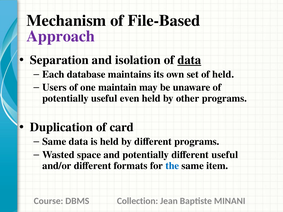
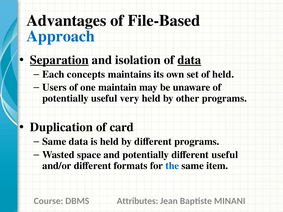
Mechanism: Mechanism -> Advantages
Approach colour: purple -> blue
Separation underline: none -> present
database: database -> concepts
even: even -> very
Collection: Collection -> Attributes
